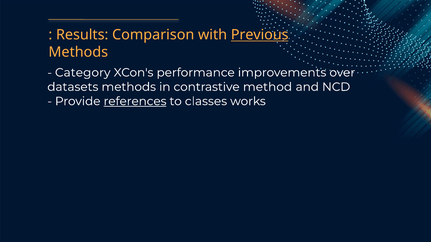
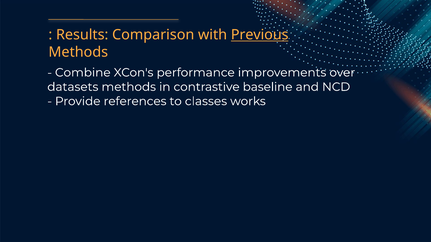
Category: Category -> Combine
method: method -> baseline
references underline: present -> none
